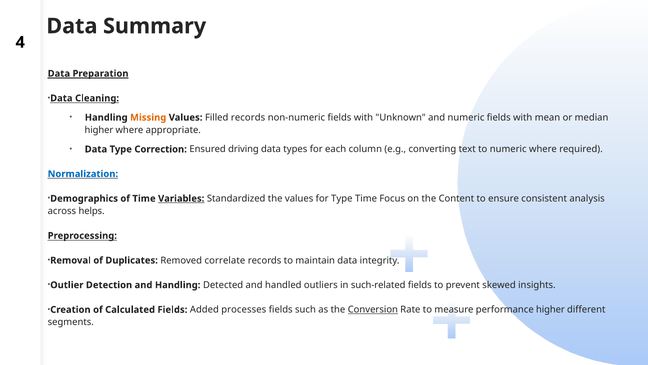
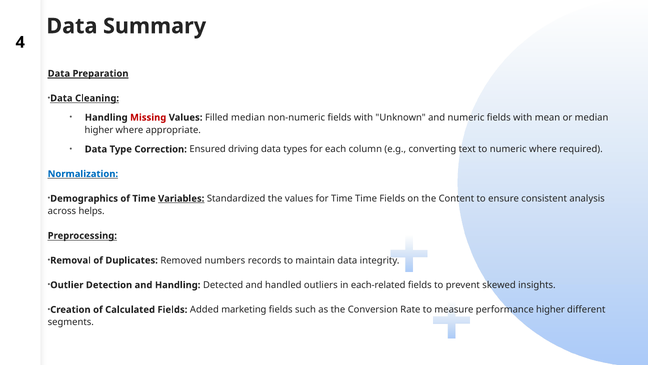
Missing colour: orange -> red
Filled records: records -> median
for Type: Type -> Time
Time Focus: Focus -> Fields
correlate: correlate -> numbers
such-related: such-related -> each-related
processes: processes -> marketing
Conversion underline: present -> none
